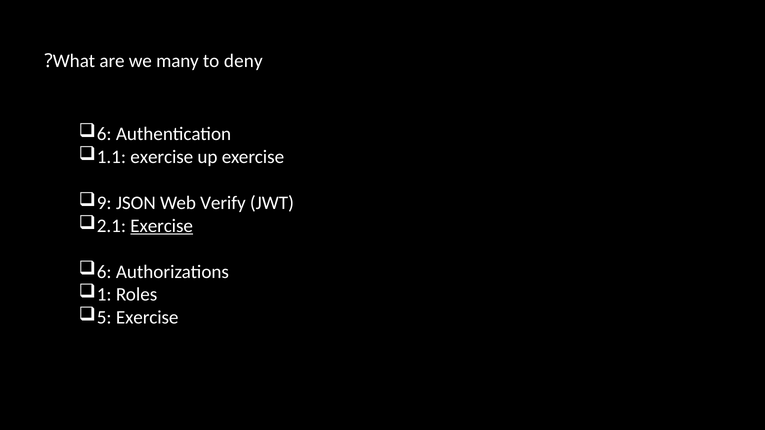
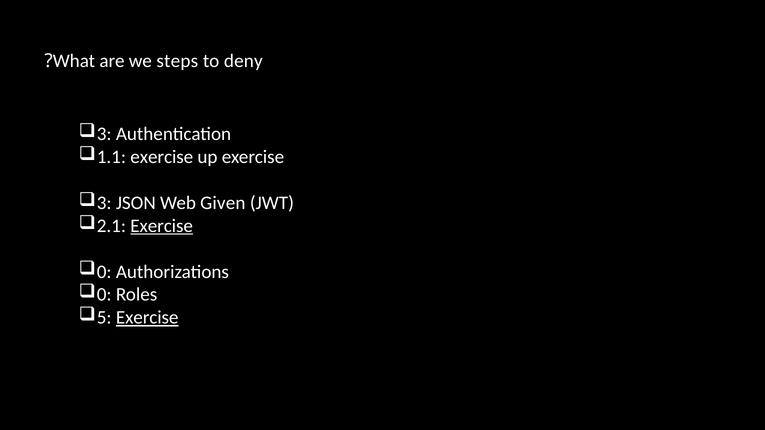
many: many -> steps
6 at (104, 134): 6 -> 3
9 at (104, 203): 9 -> 3
Verify: Verify -> Given
6 at (104, 272): 6 -> 0
1 at (104, 295): 1 -> 0
Exercise at (147, 318) underline: none -> present
